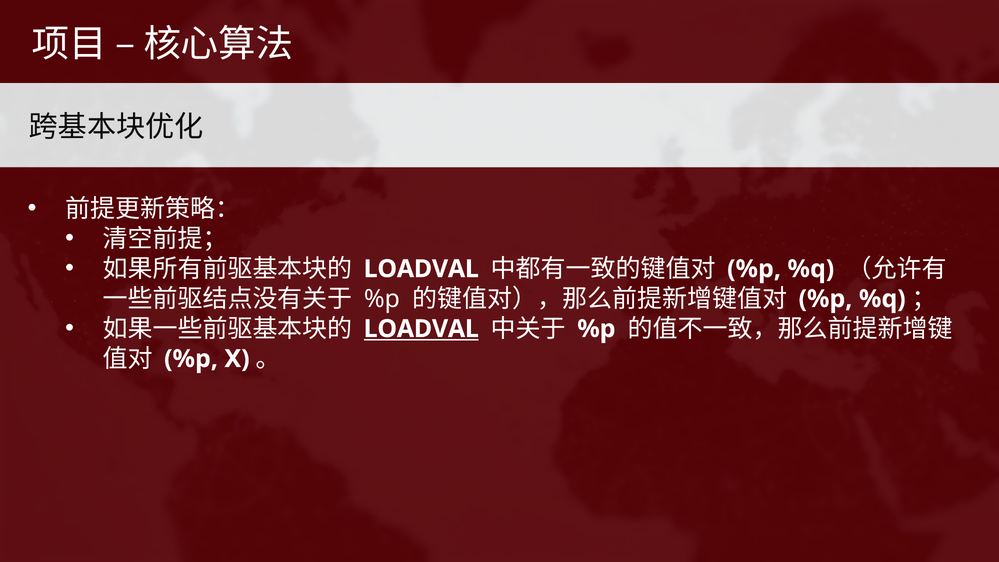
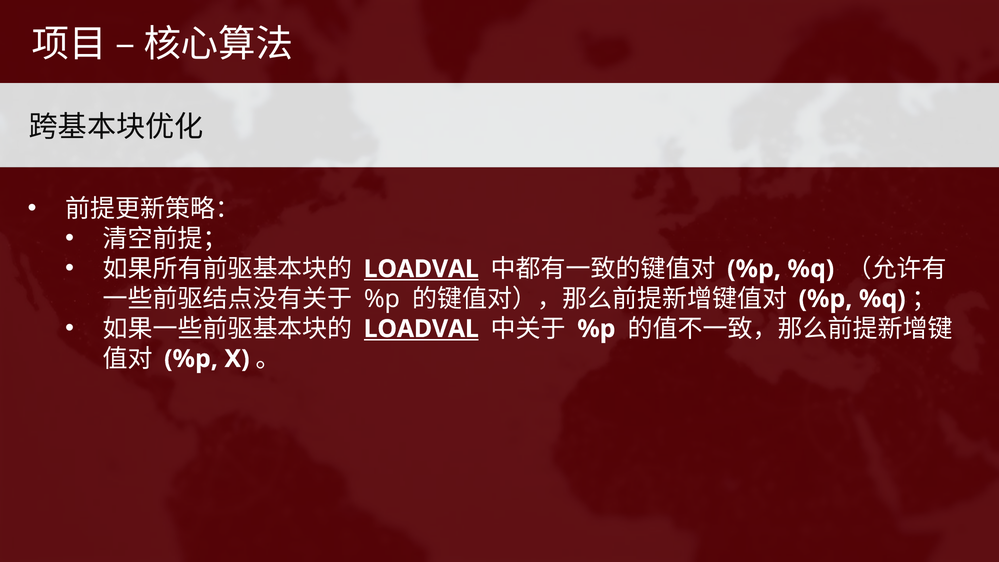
LOADVAL at (421, 269) underline: none -> present
